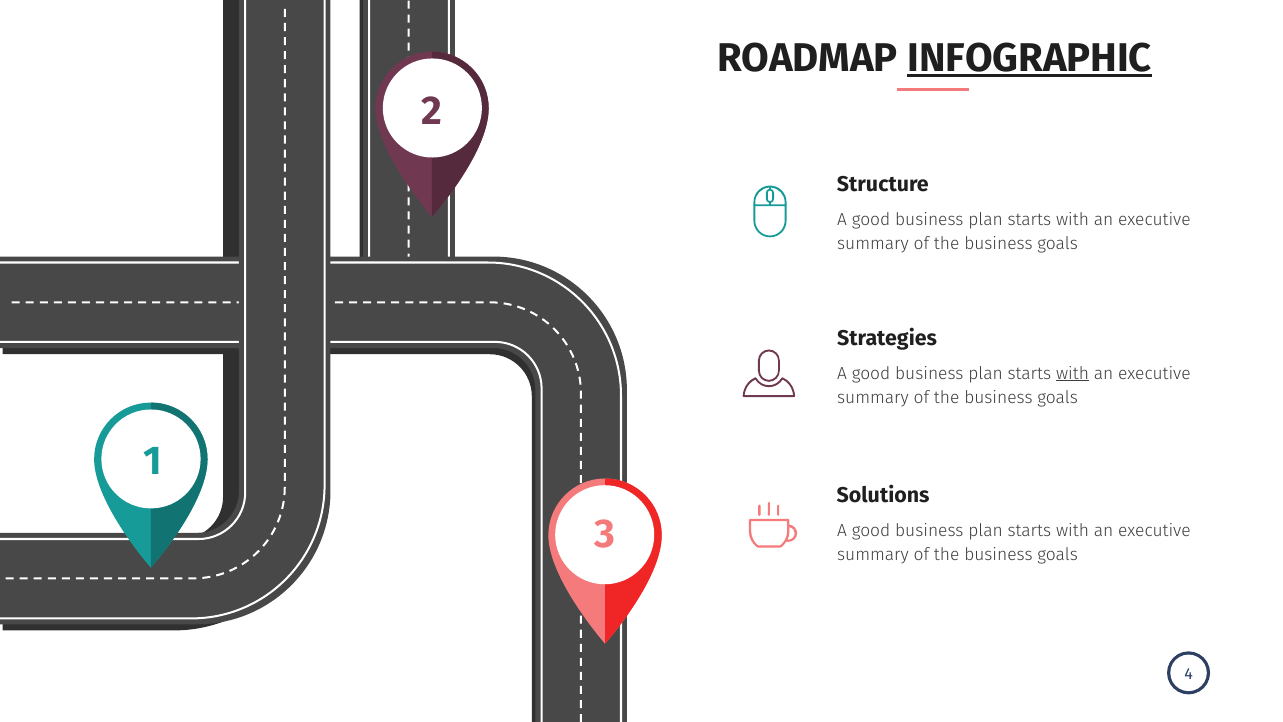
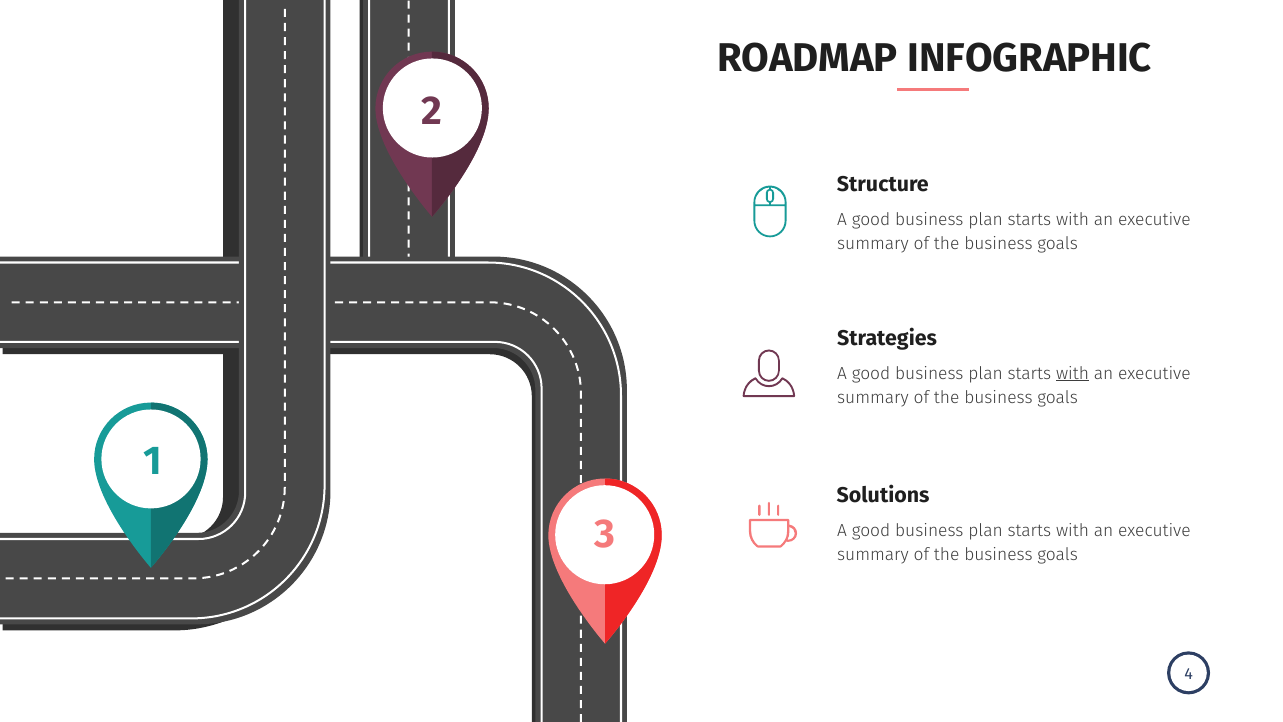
INFOGRAPHIC underline: present -> none
